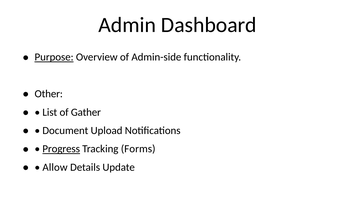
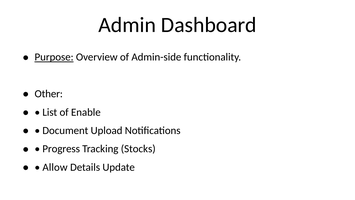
Gather: Gather -> Enable
Progress underline: present -> none
Forms: Forms -> Stocks
